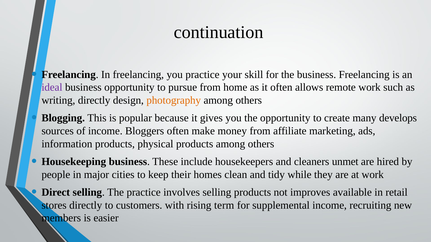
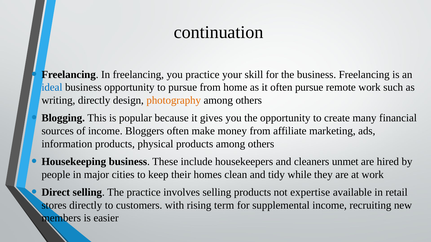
ideal colour: purple -> blue
often allows: allows -> pursue
develops: develops -> financial
improves: improves -> expertise
